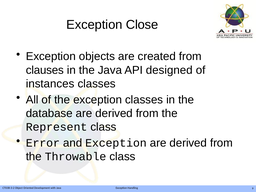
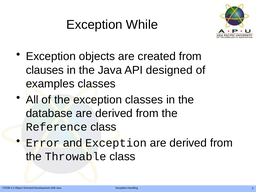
Close: Close -> While
instances: instances -> examples
Represent: Represent -> Reference
